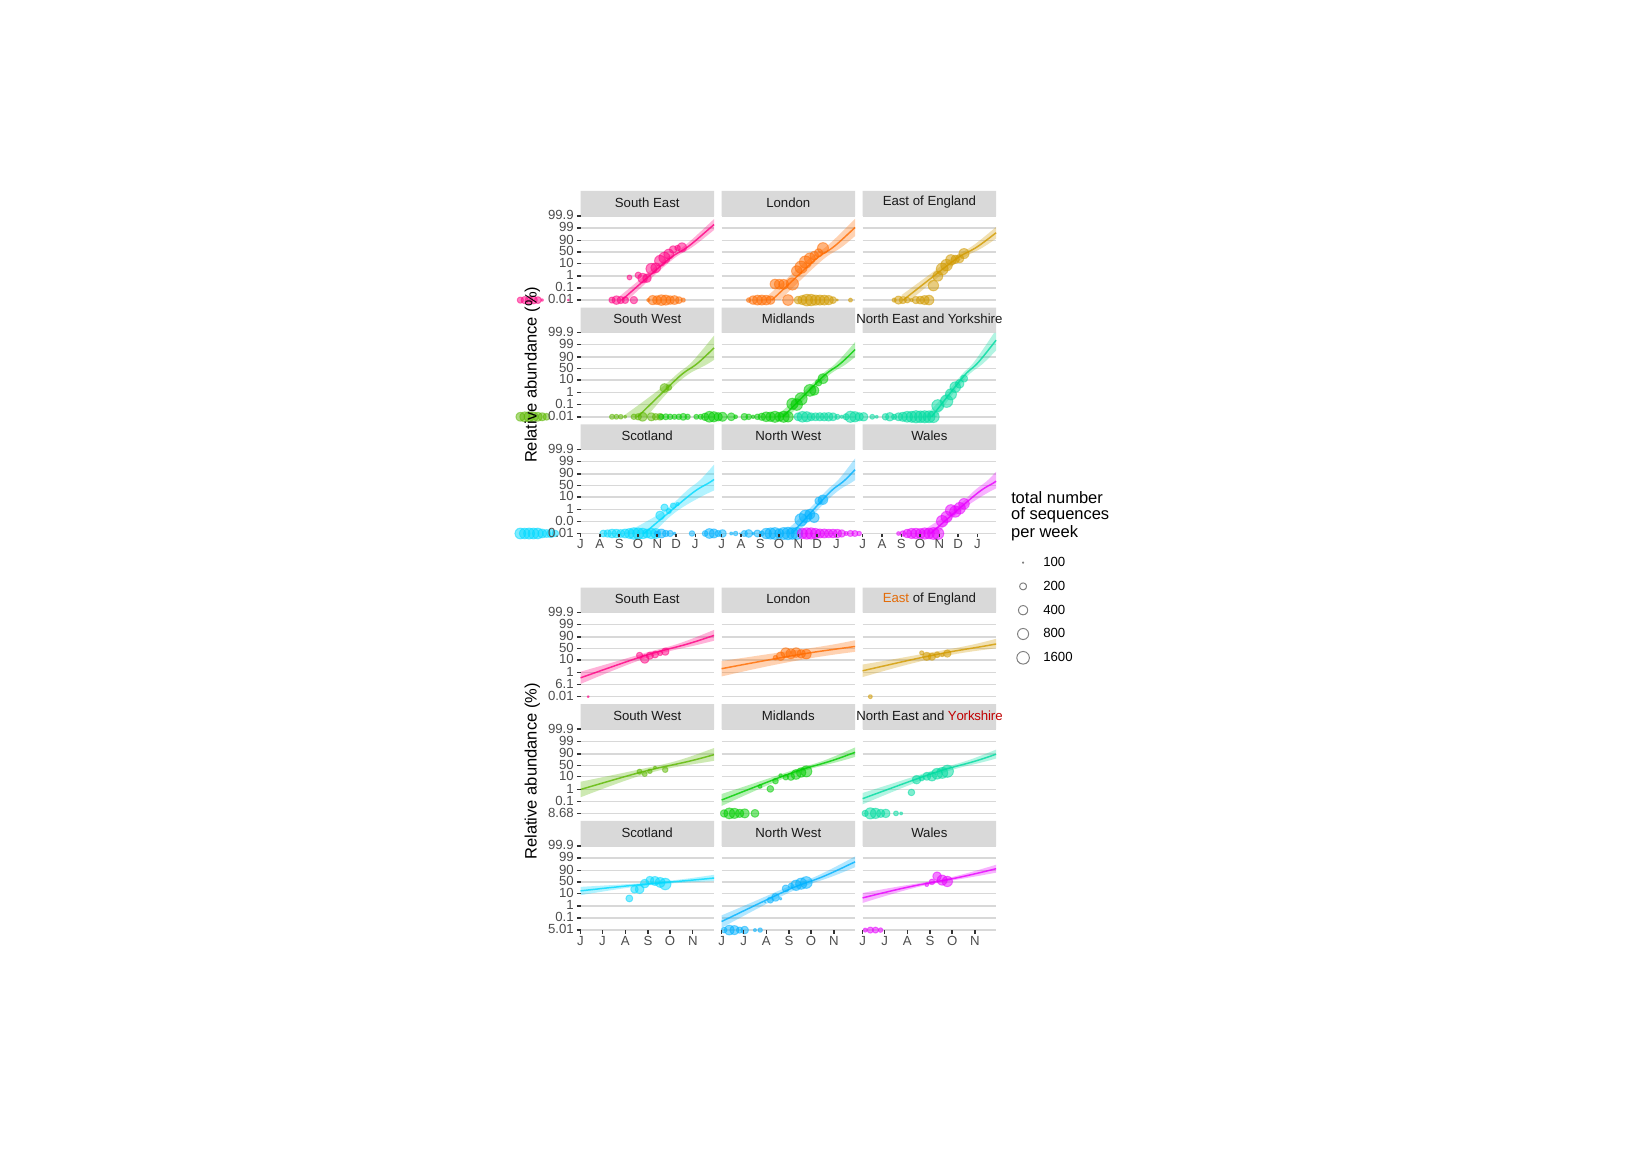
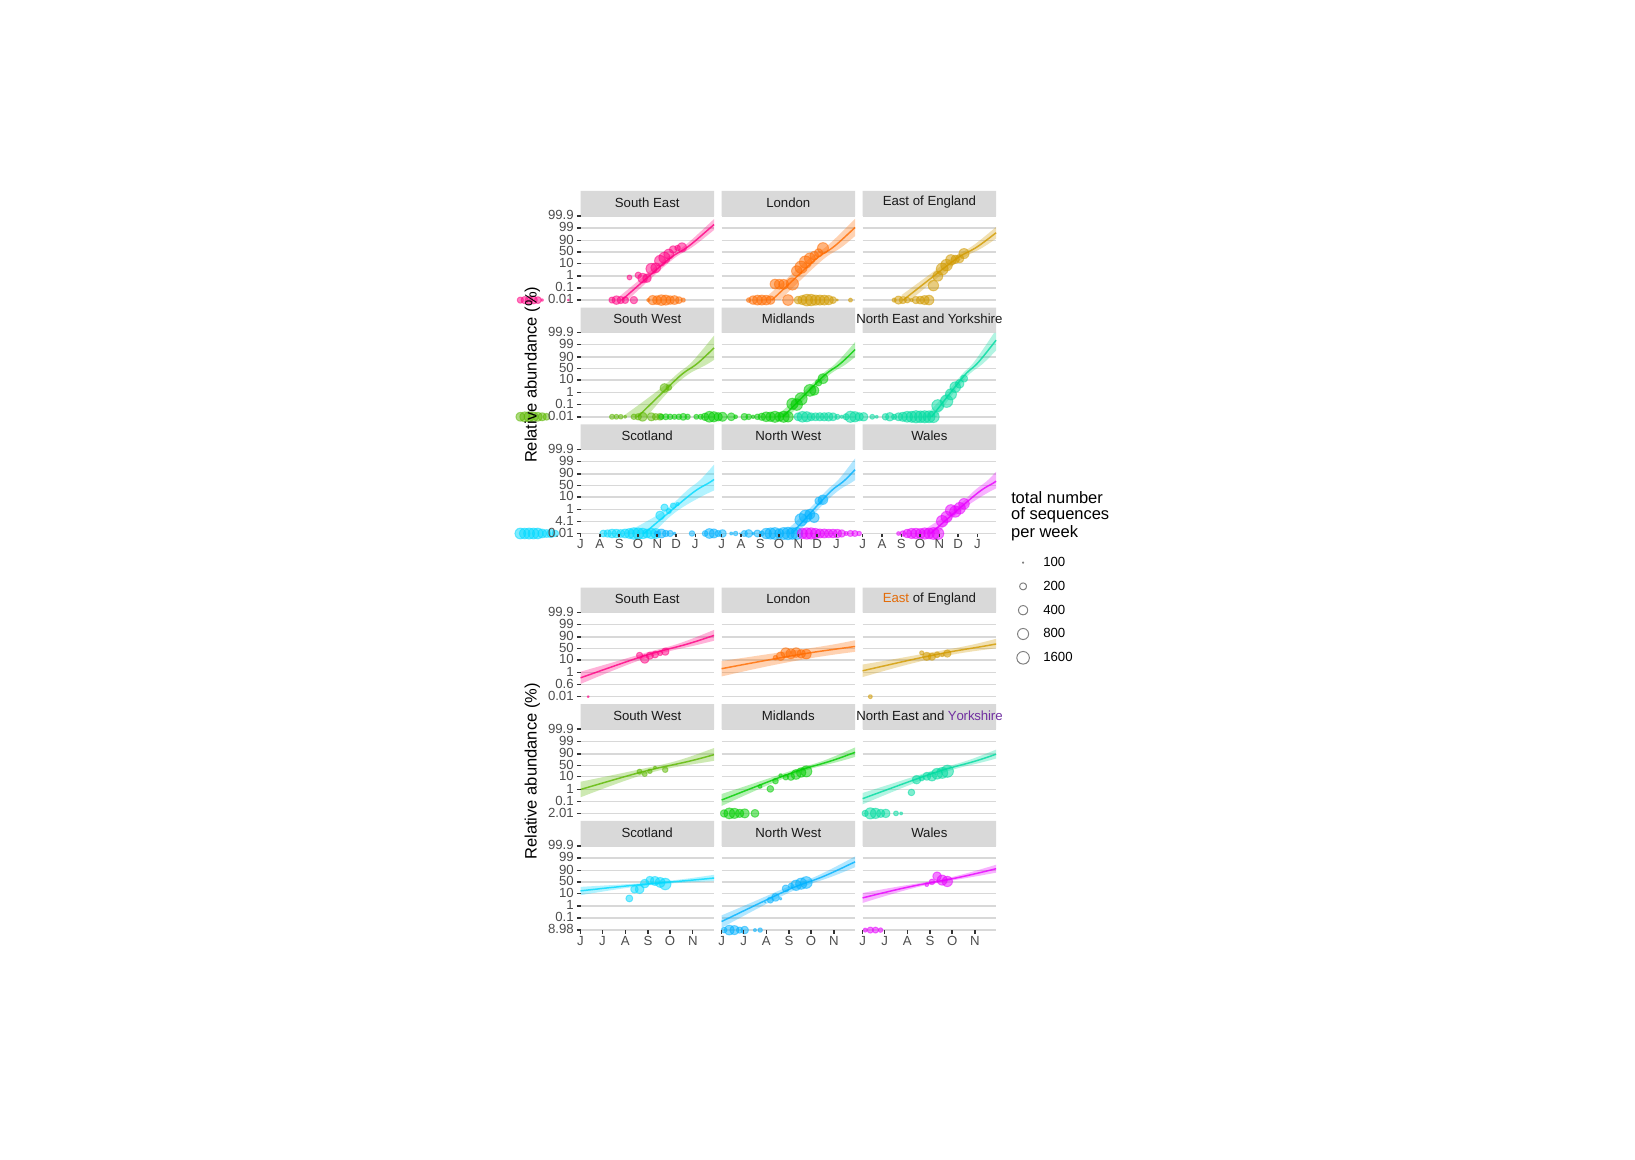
0.0: 0.0 -> 4.1
6.1: 6.1 -> 0.6
Yorkshire at (975, 716) colour: red -> purple
8.68: 8.68 -> 2.01
5.01: 5.01 -> 8.98
